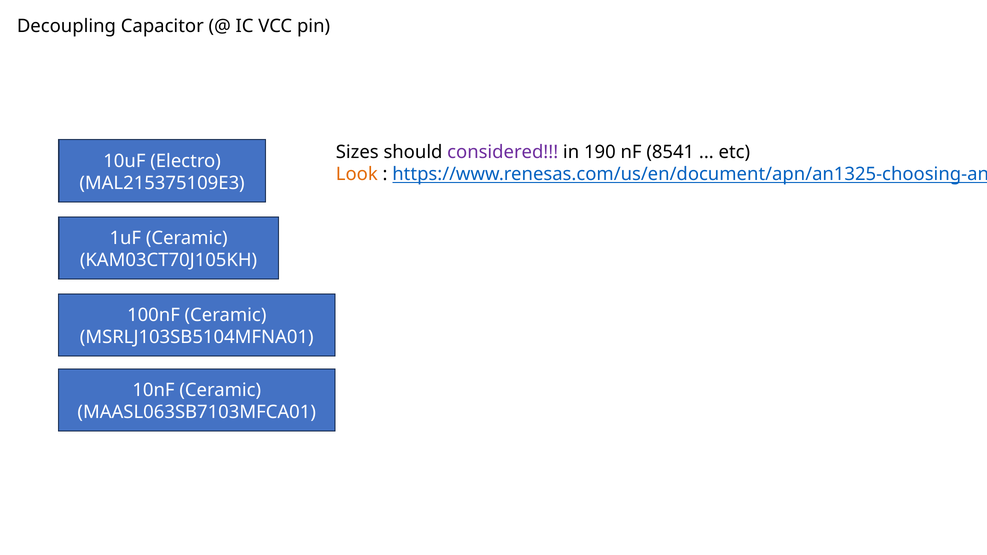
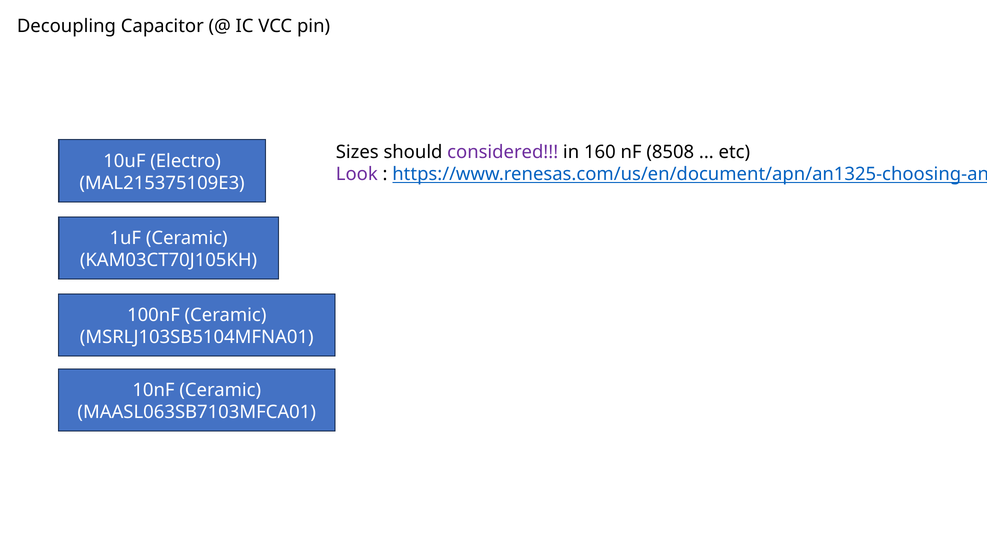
190: 190 -> 160
8541: 8541 -> 8508
Look colour: orange -> purple
